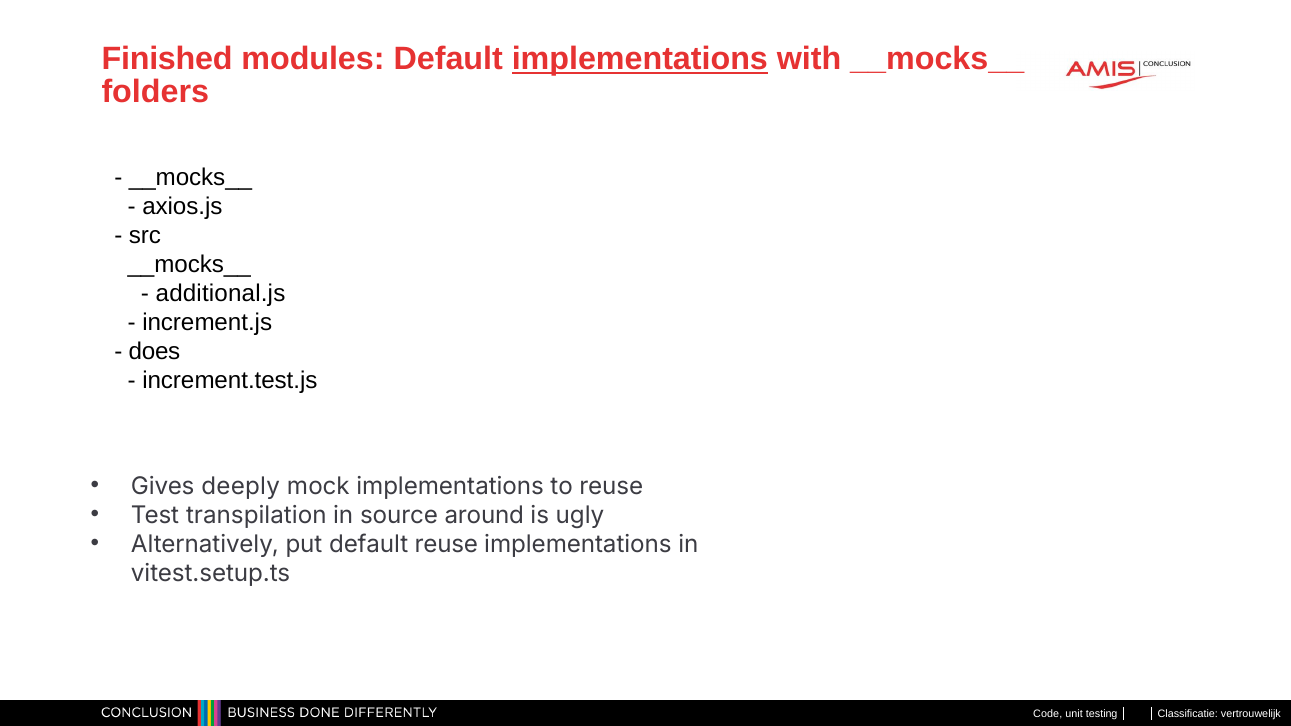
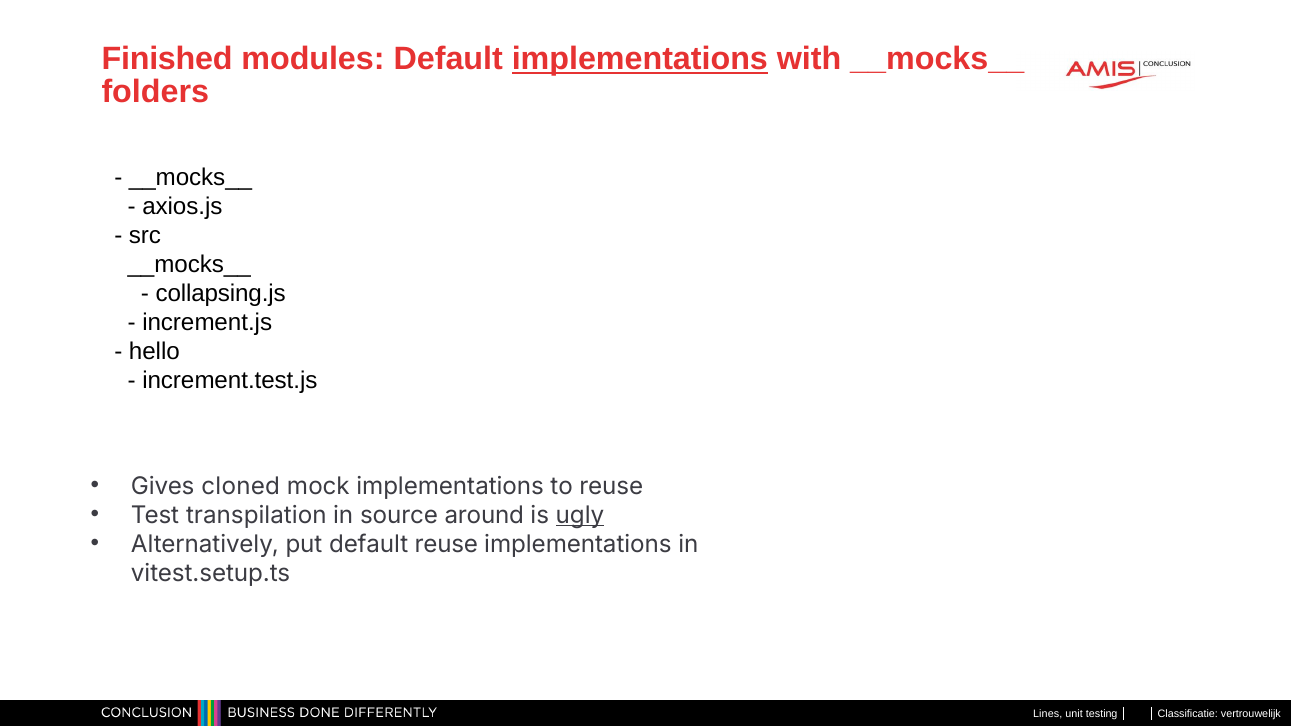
additional.js: additional.js -> collapsing.js
does: does -> hello
deeply: deeply -> cloned
ugly underline: none -> present
Code: Code -> Lines
